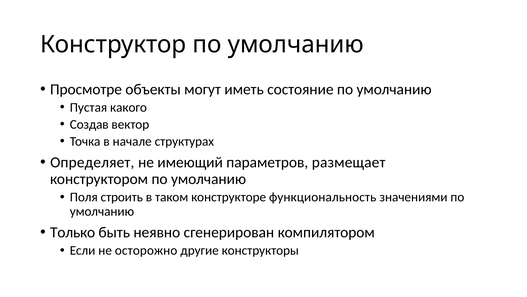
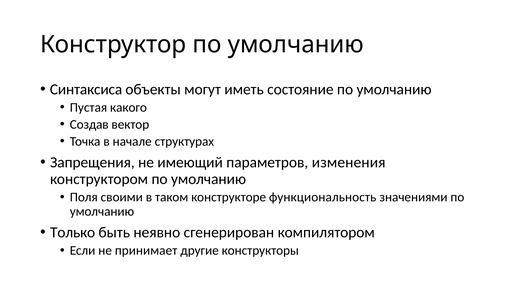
Просмотре: Просмотре -> Синтаксиса
Определяет: Определяет -> Запрещения
размещает: размещает -> изменения
строить: строить -> своими
осторожно: осторожно -> принимает
